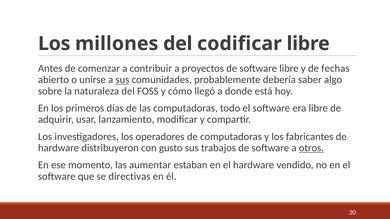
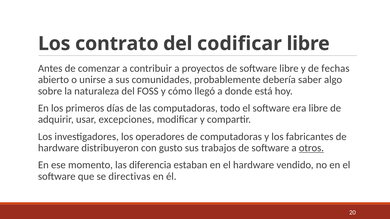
millones: millones -> contrato
sus at (122, 80) underline: present -> none
lanzamiento: lanzamiento -> excepciones
aumentar: aumentar -> diferencia
